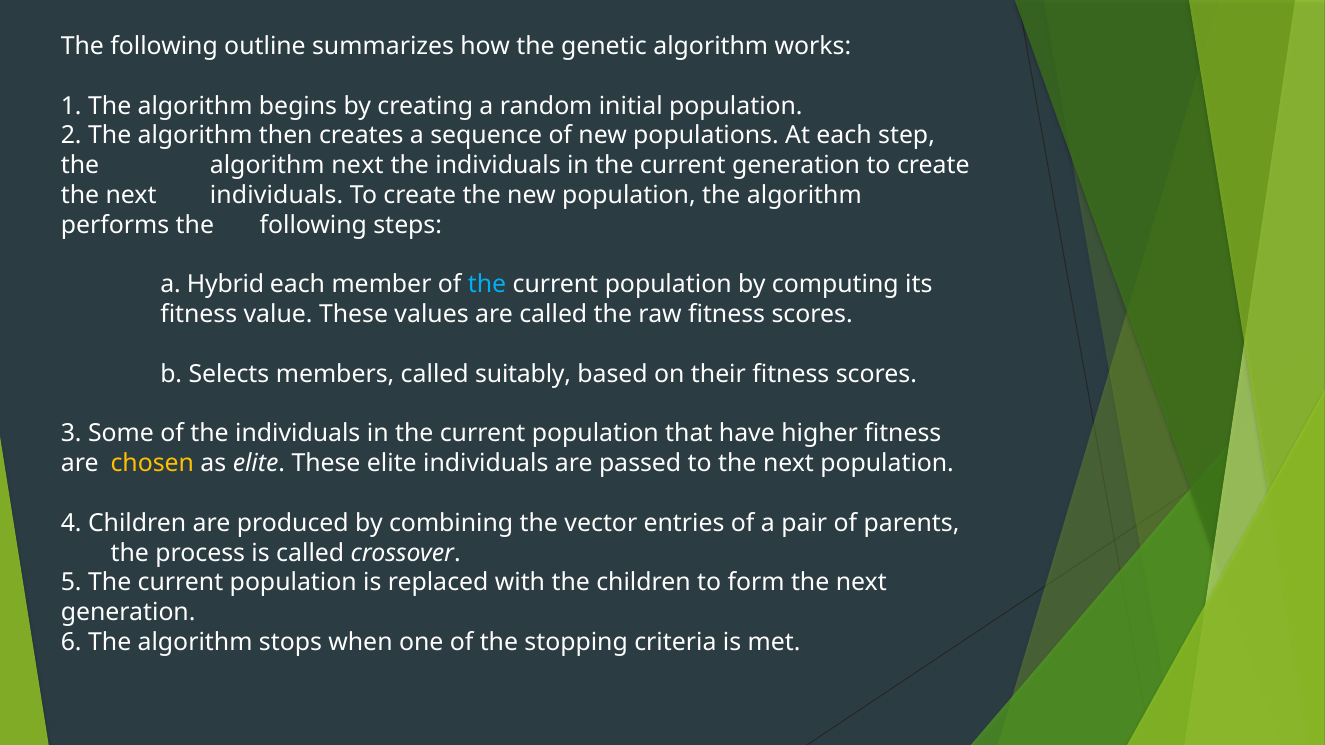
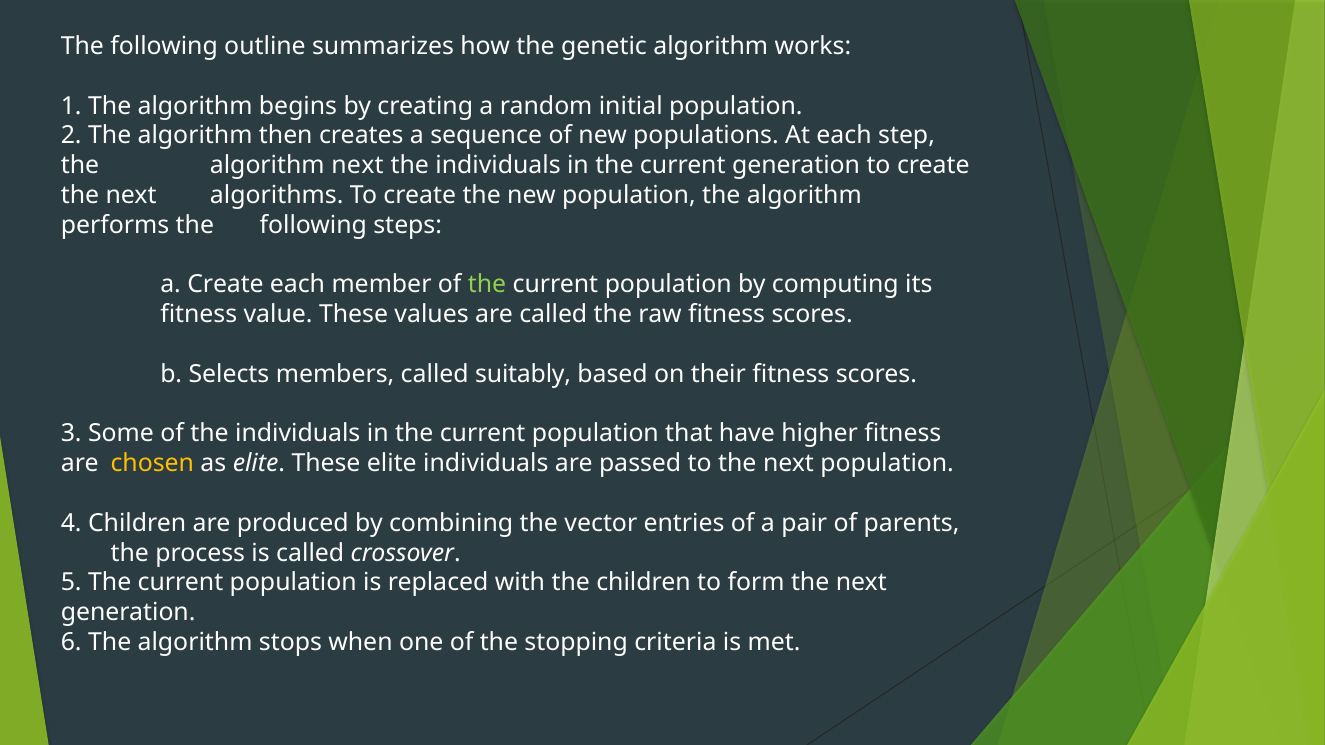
next individuals: individuals -> algorithms
a Hybrid: Hybrid -> Create
the at (487, 285) colour: light blue -> light green
